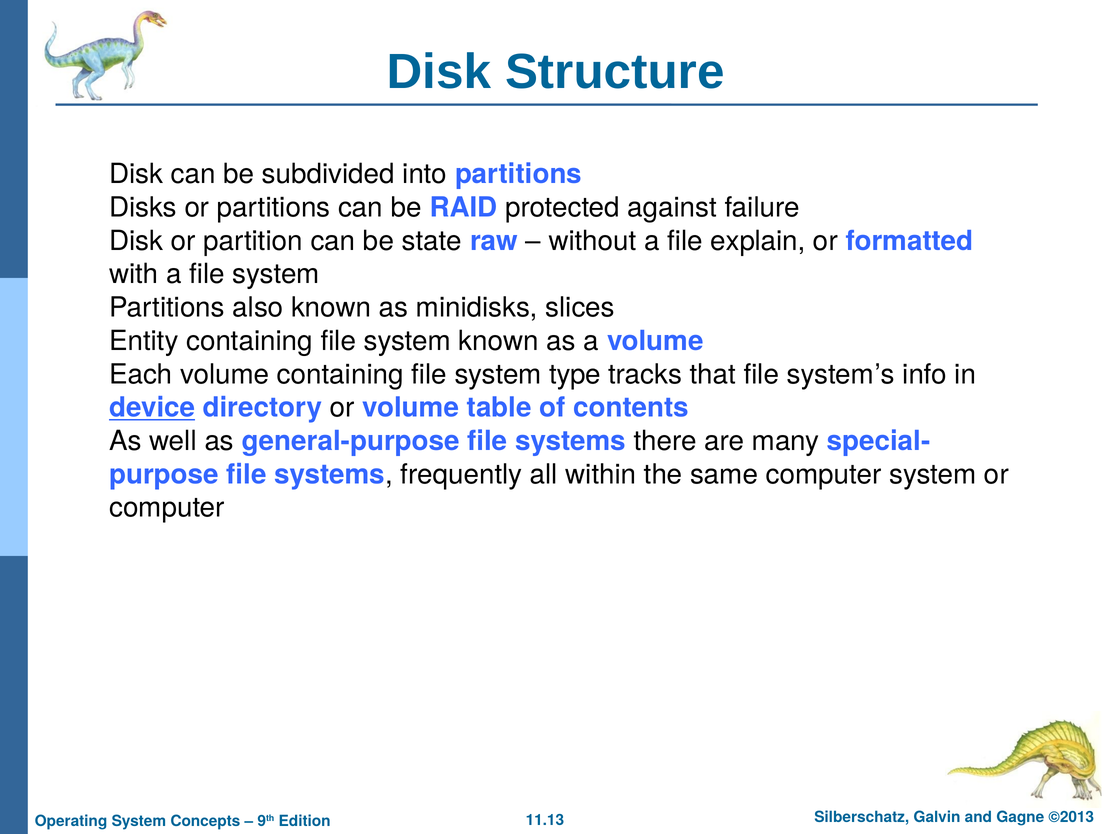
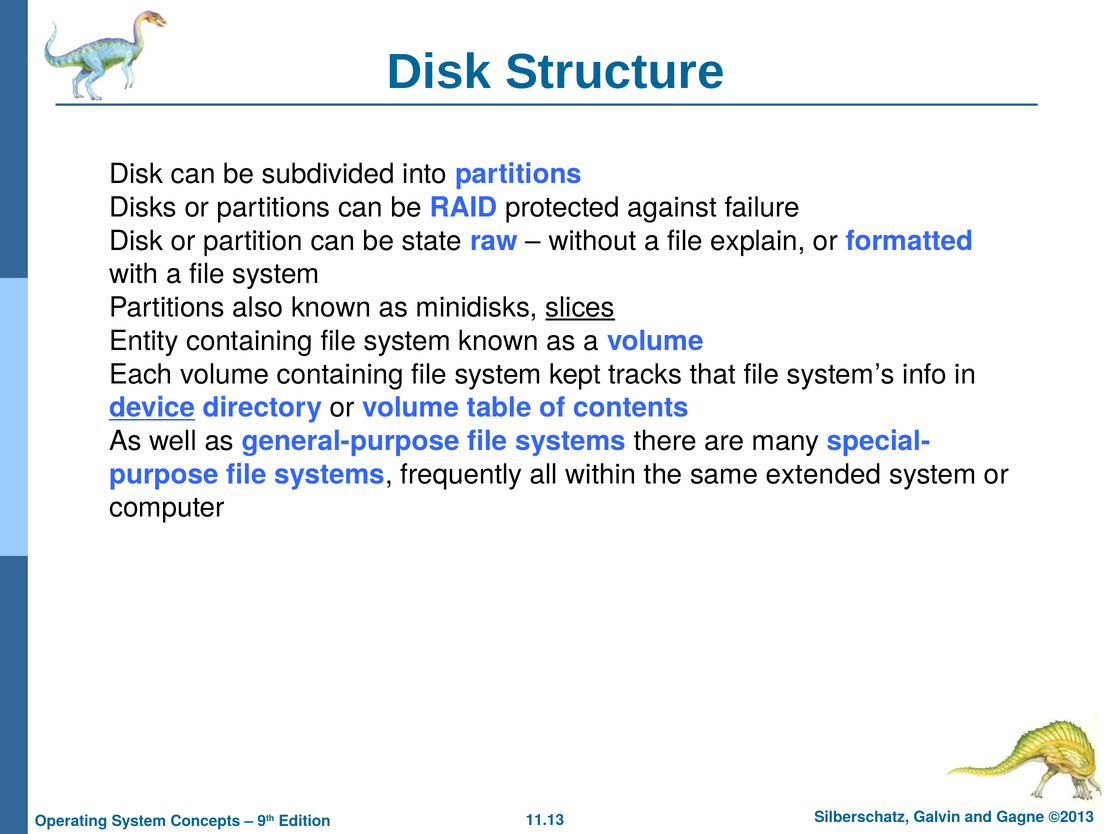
slices underline: none -> present
type: type -> kept
same computer: computer -> extended
